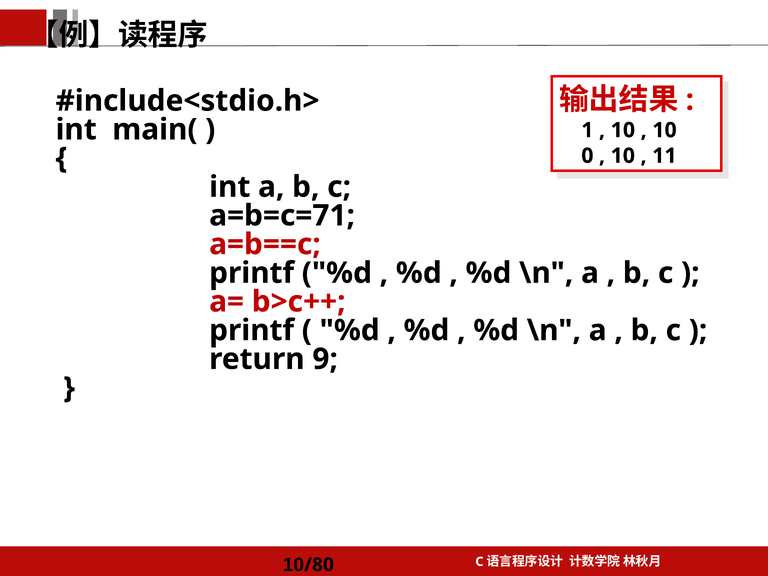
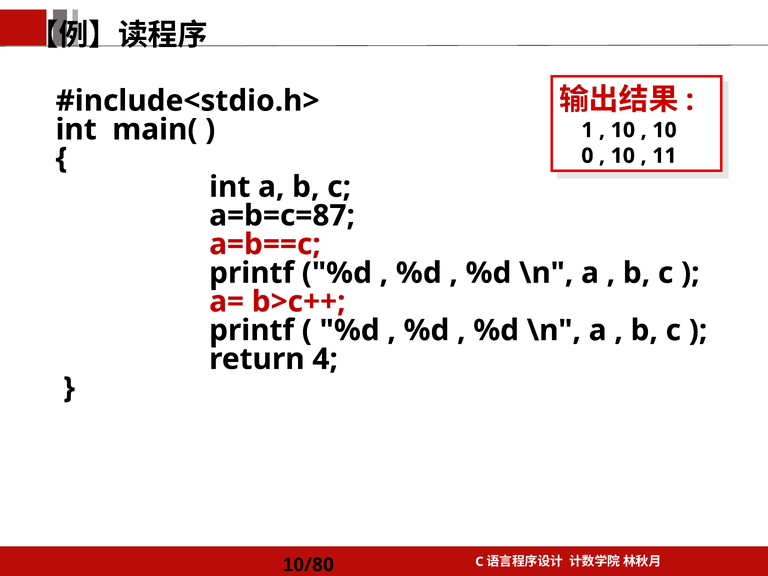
a=b=c=71: a=b=c=71 -> a=b=c=87
9: 9 -> 4
